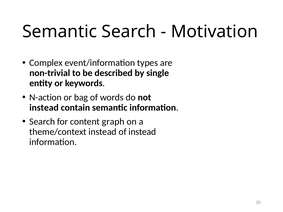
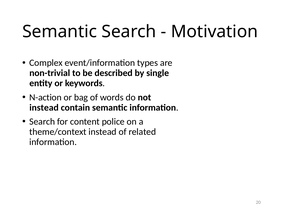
graph: graph -> police
of instead: instead -> related
